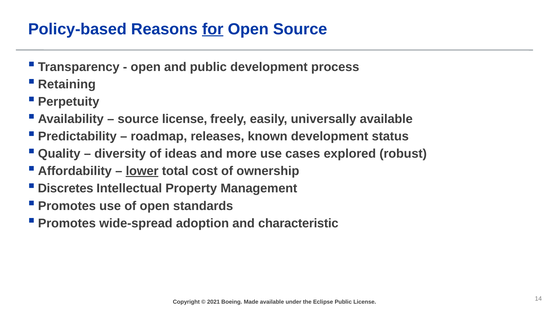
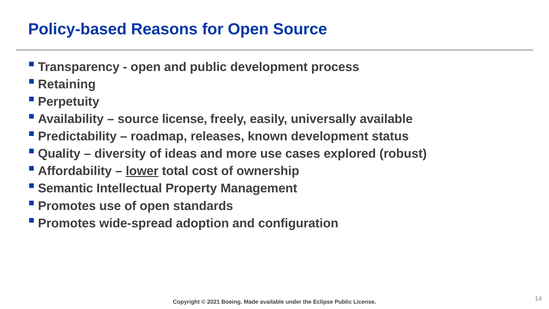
for underline: present -> none
Discretes: Discretes -> Semantic
characteristic: characteristic -> configuration
